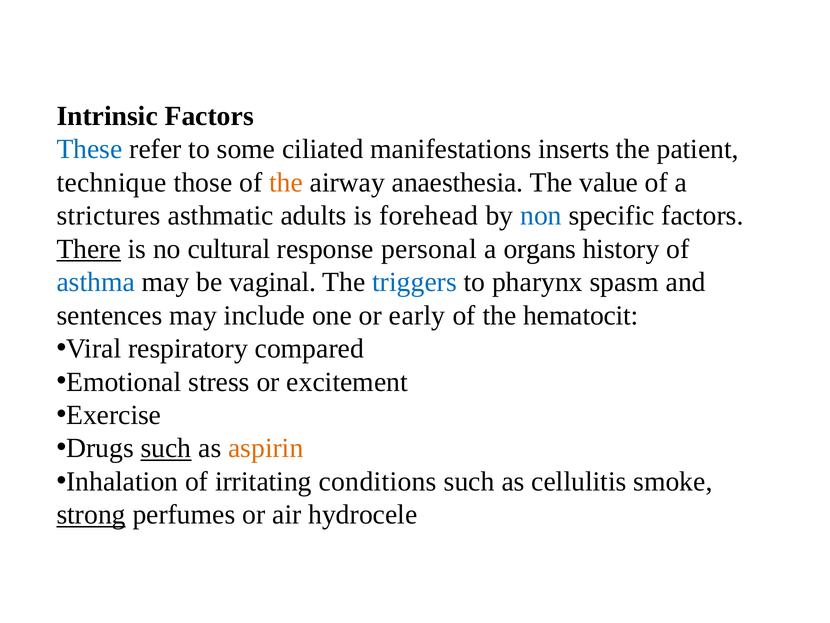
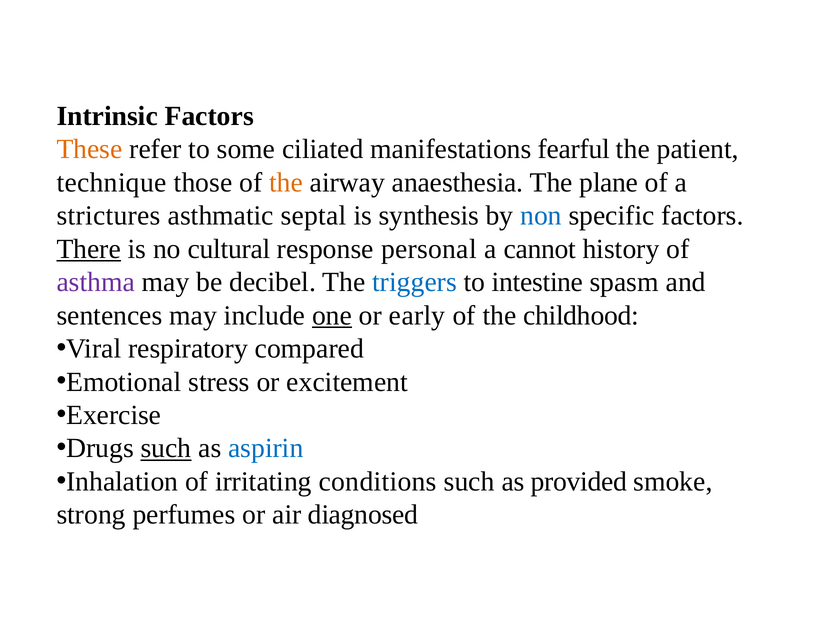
These colour: blue -> orange
inserts: inserts -> fearful
value: value -> plane
adults: adults -> septal
forehead: forehead -> synthesis
organs: organs -> cannot
asthma colour: blue -> purple
vaginal: vaginal -> decibel
pharynx: pharynx -> intestine
one underline: none -> present
hematocit: hematocit -> childhood
aspirin colour: orange -> blue
cellulitis: cellulitis -> provided
strong underline: present -> none
hydrocele: hydrocele -> diagnosed
